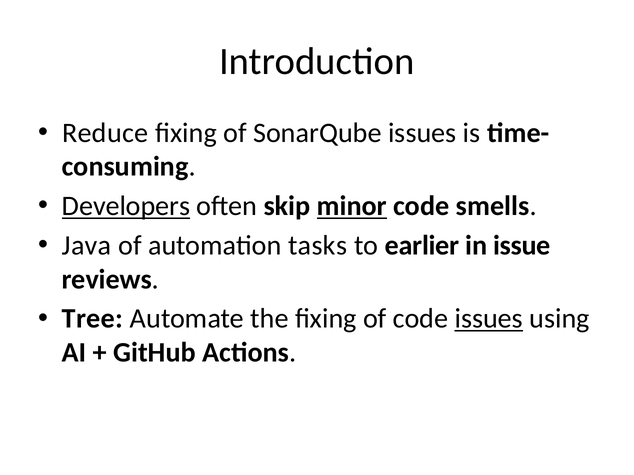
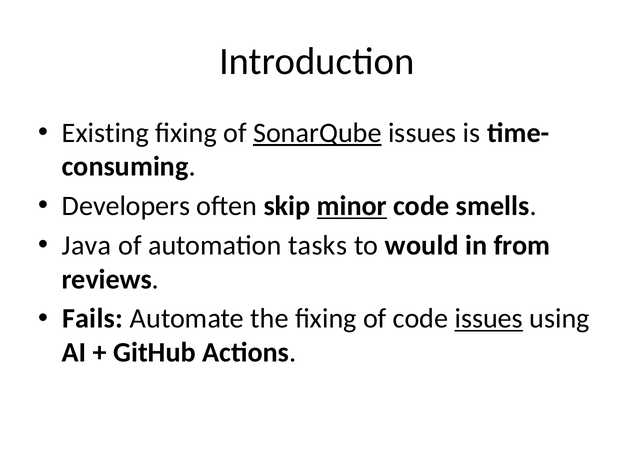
Reduce: Reduce -> Existing
SonarQube underline: none -> present
Developers underline: present -> none
earlier: earlier -> would
issue: issue -> from
Tree: Tree -> Fails
